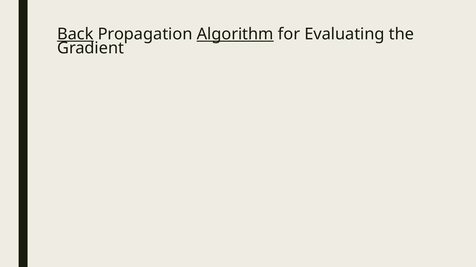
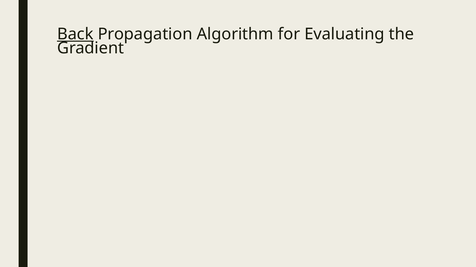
Algorithm underline: present -> none
